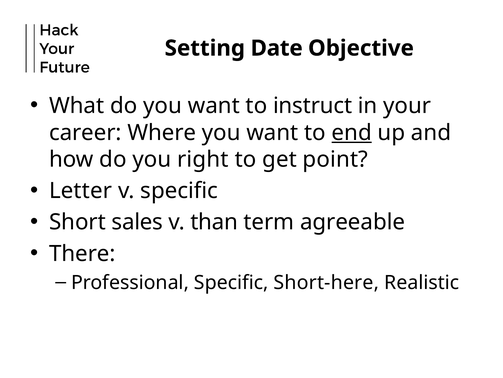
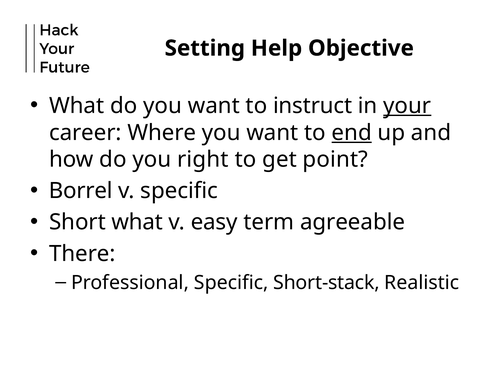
Date: Date -> Help
your underline: none -> present
Letter: Letter -> Borrel
Short sales: sales -> what
than: than -> easy
Short-here: Short-here -> Short-stack
